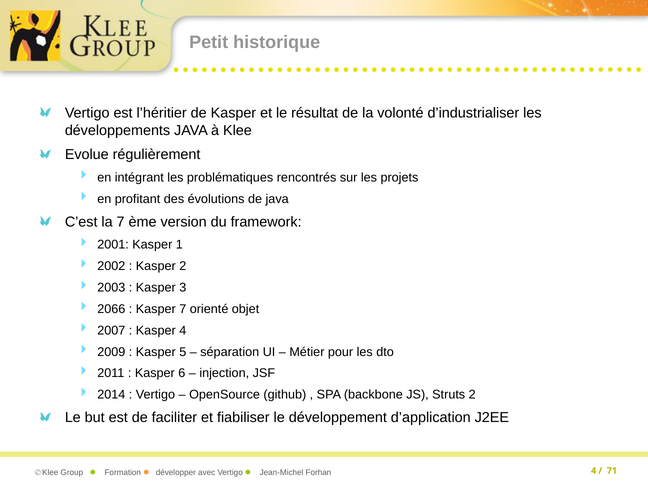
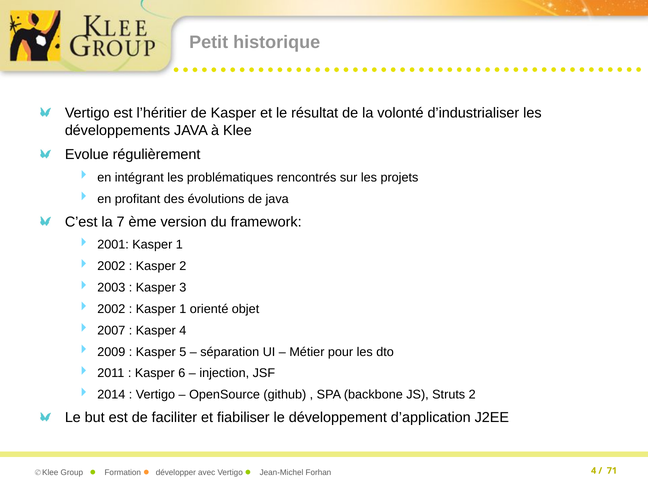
2066 at (111, 309): 2066 -> 2002
7 at (183, 309): 7 -> 1
